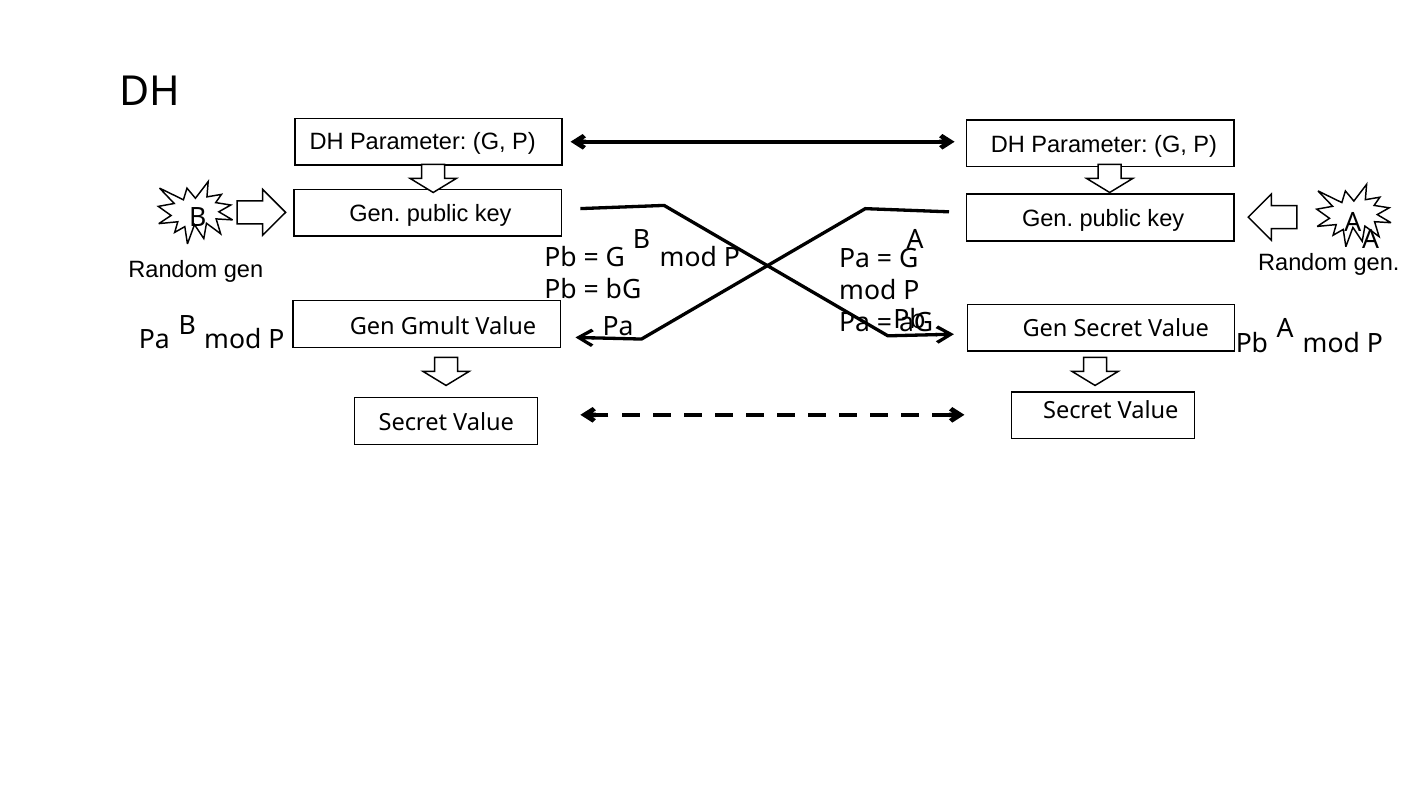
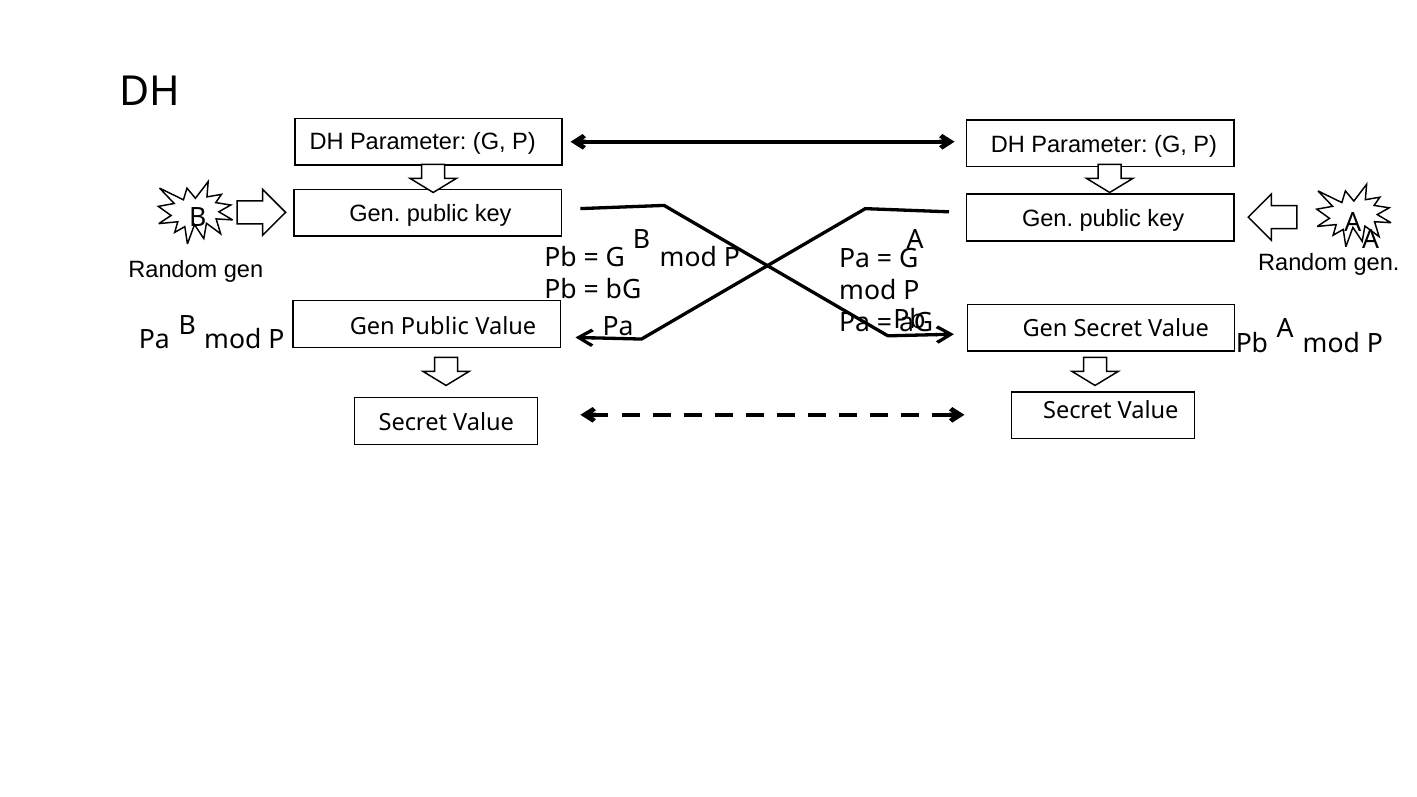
Gmult at (435, 327): Gmult -> Public
